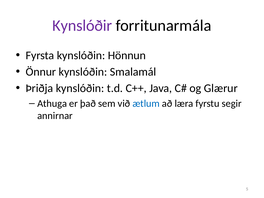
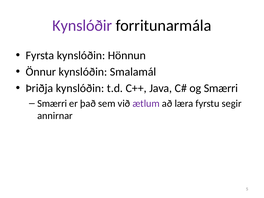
og Glærur: Glærur -> Smærri
Athuga at (52, 103): Athuga -> Smærri
ætlum colour: blue -> purple
